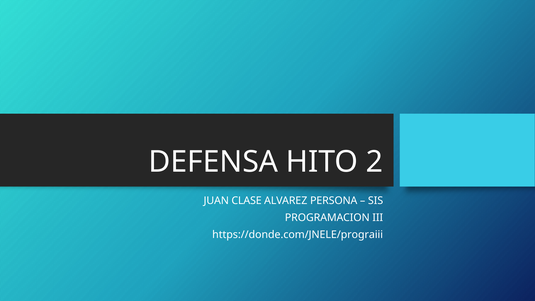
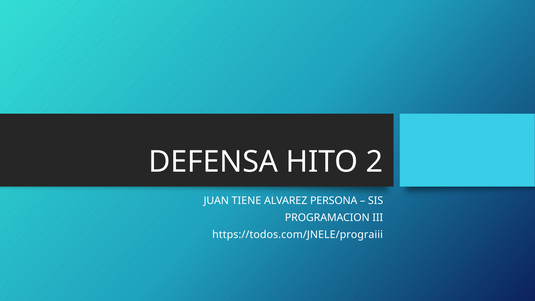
CLASE: CLASE -> TIENE
https://donde.com/JNELE/prograiii: https://donde.com/JNELE/prograiii -> https://todos.com/JNELE/prograiii
